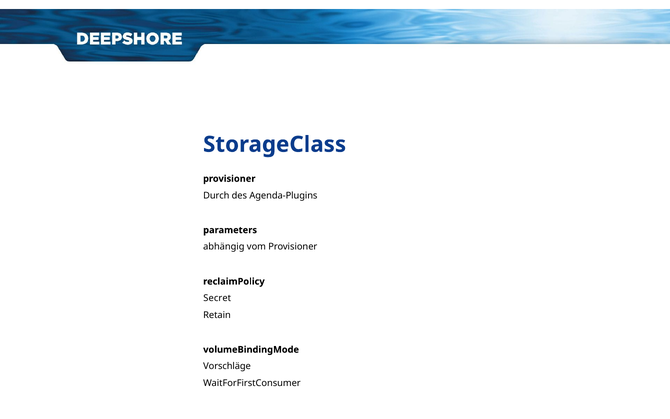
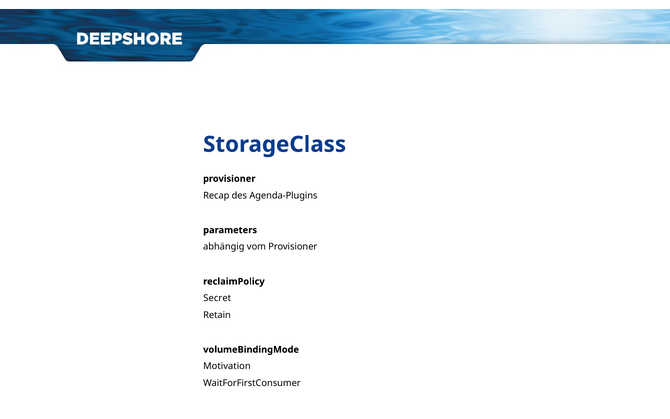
Durch: Durch -> Recap
Vorschläge: Vorschläge -> Motivation
